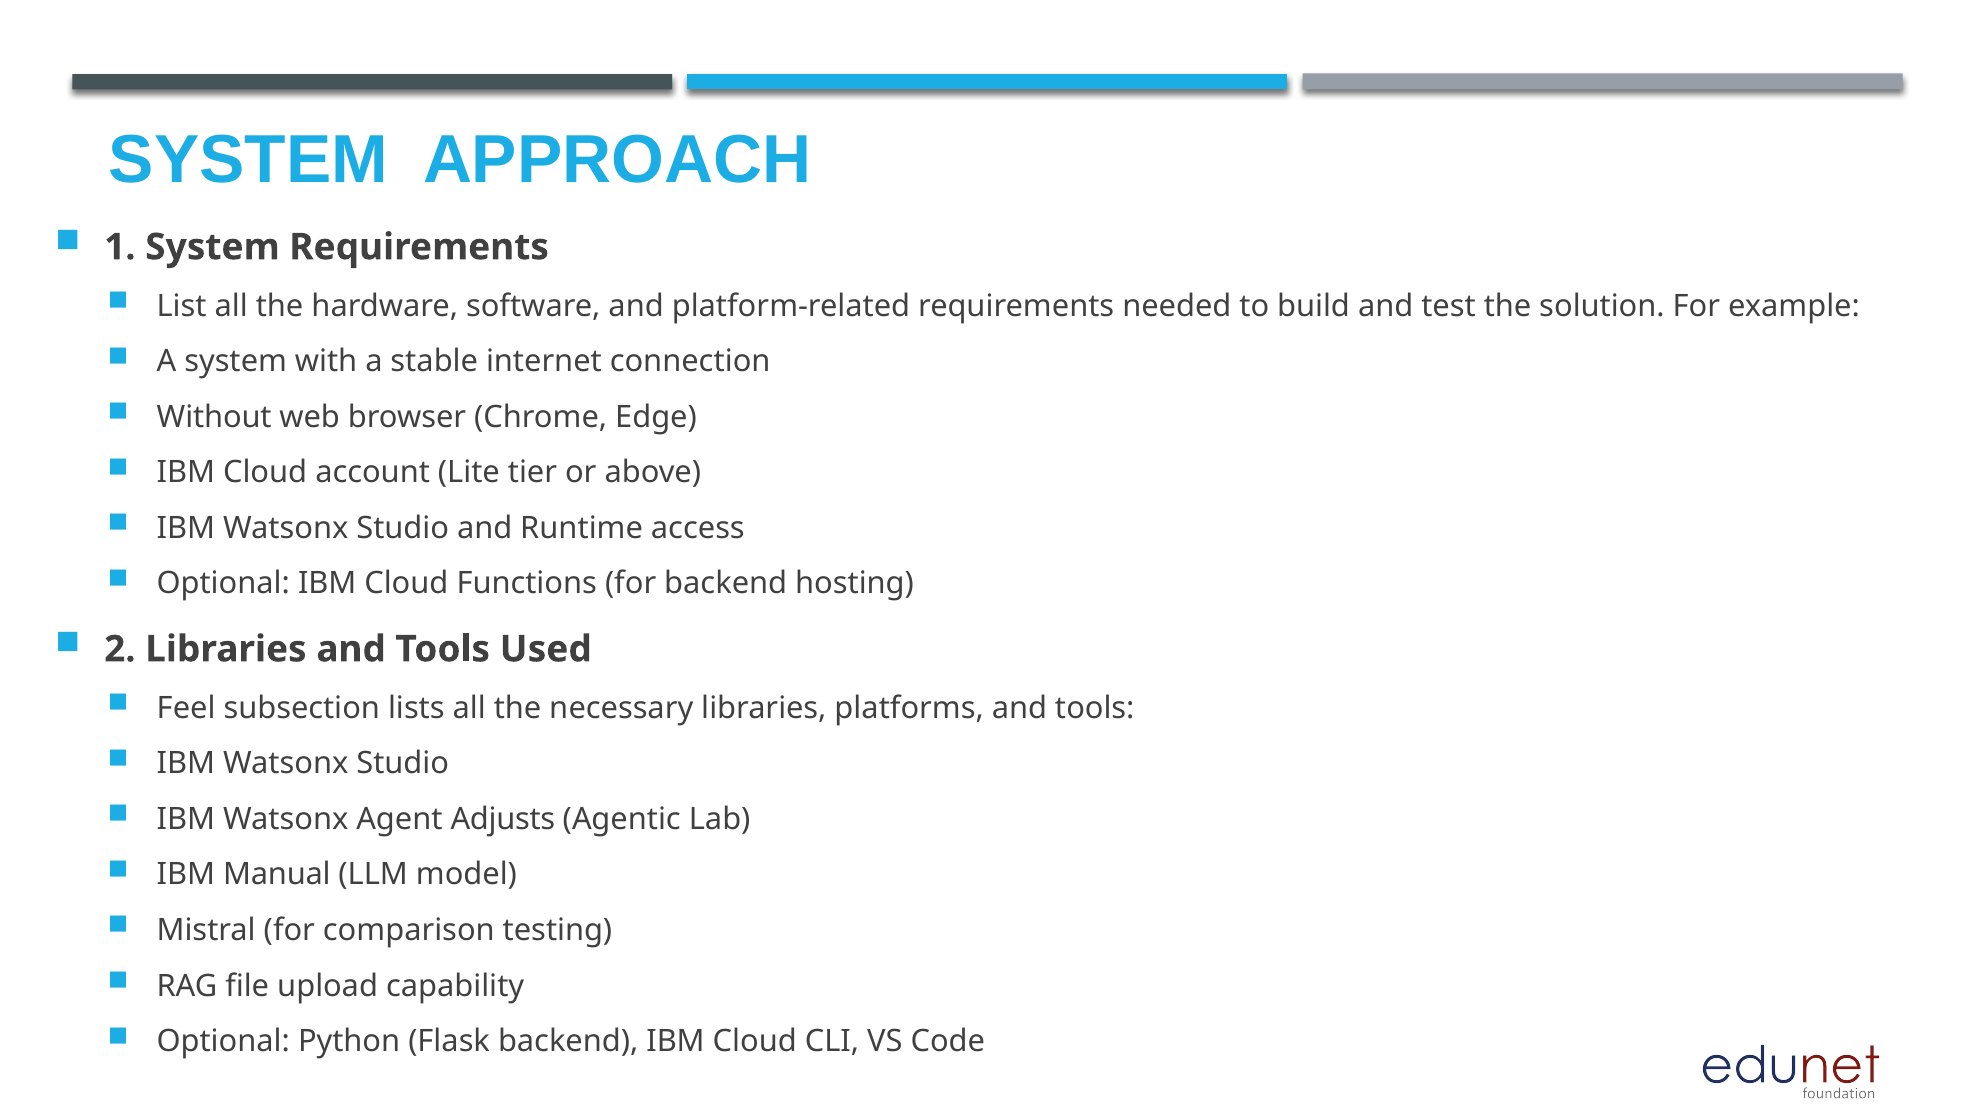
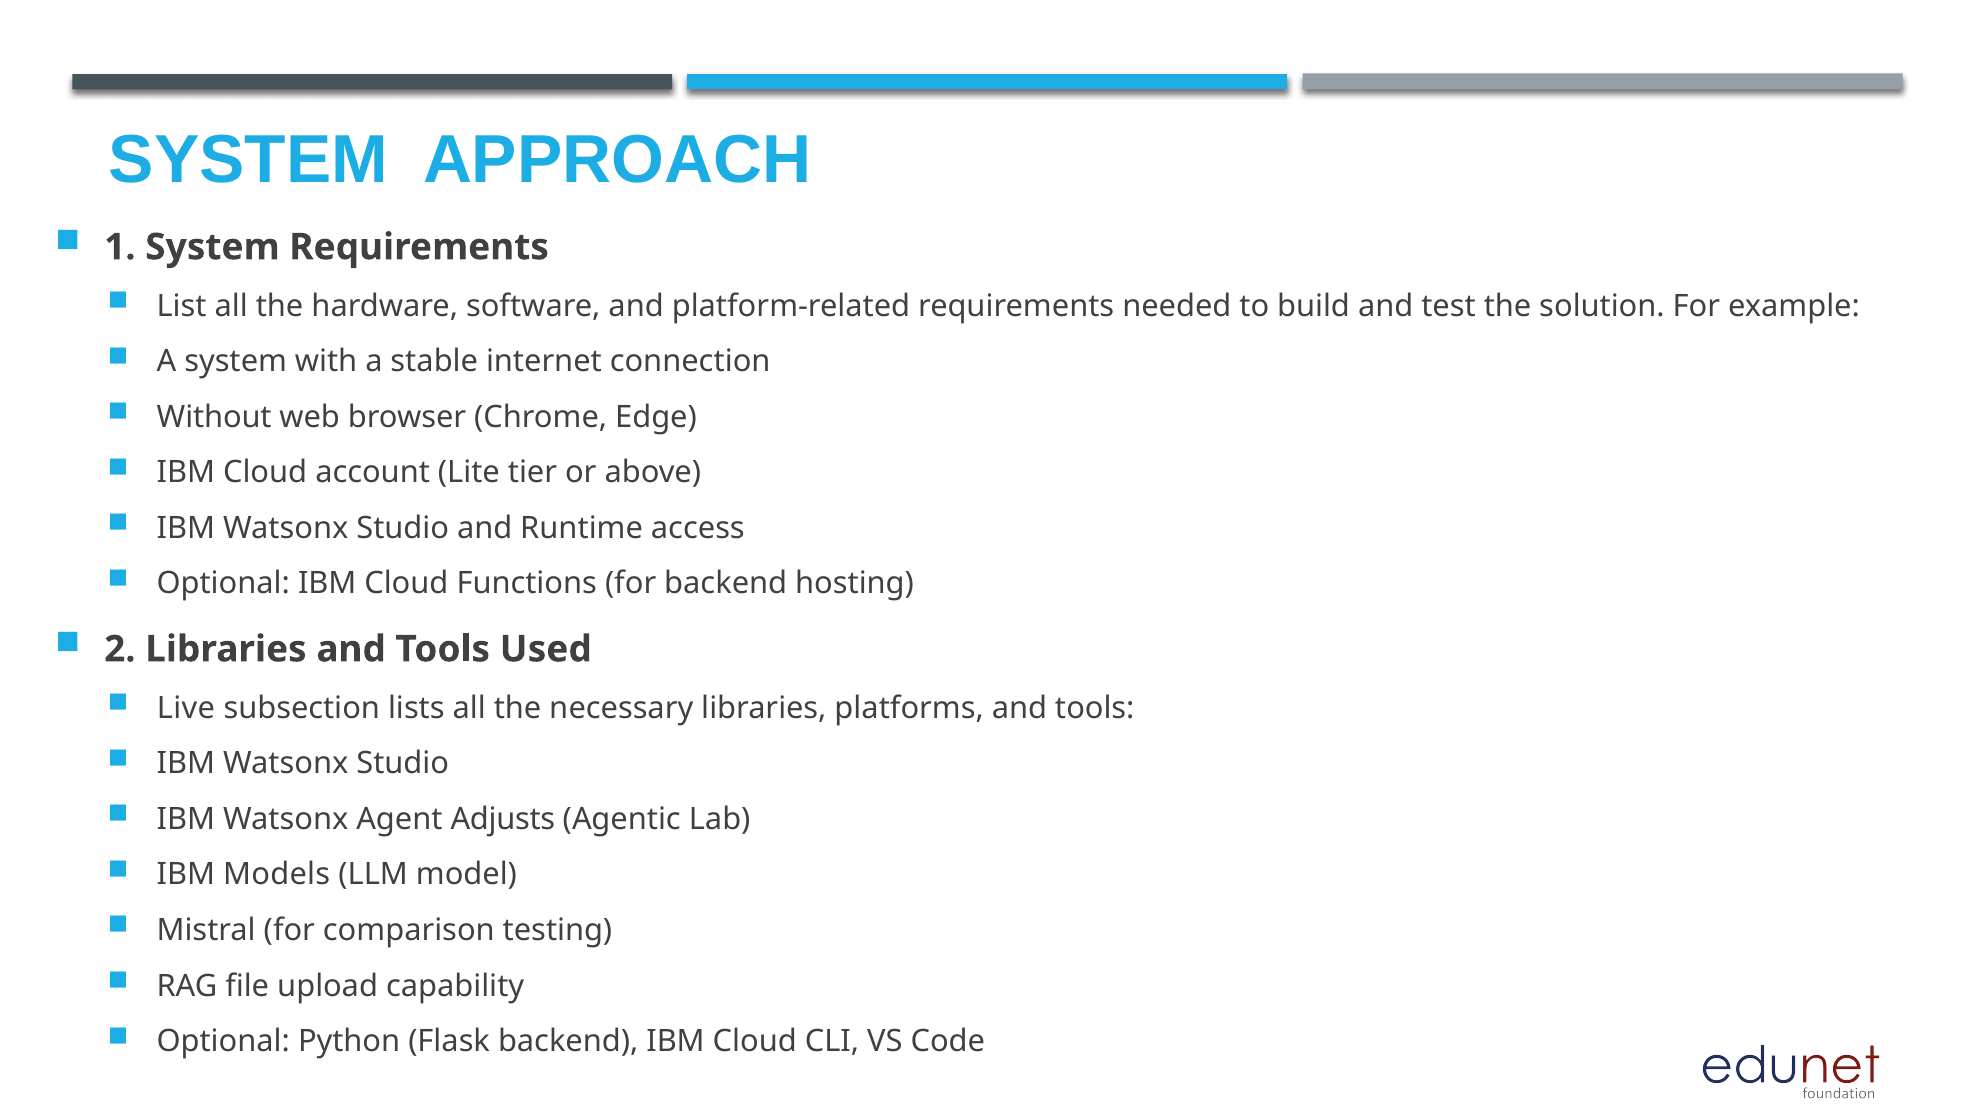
Feel: Feel -> Live
Manual: Manual -> Models
